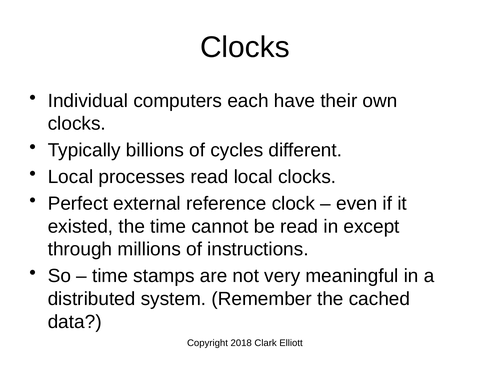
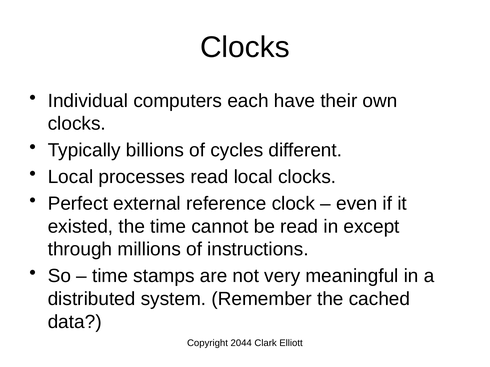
2018: 2018 -> 2044
